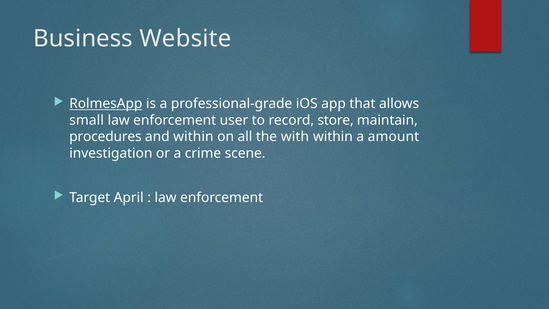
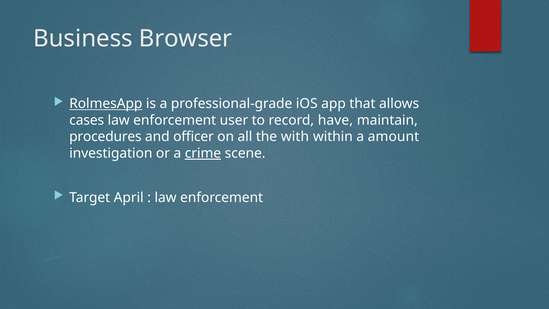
Website: Website -> Browser
small: small -> cases
store: store -> have
and within: within -> officer
crime underline: none -> present
